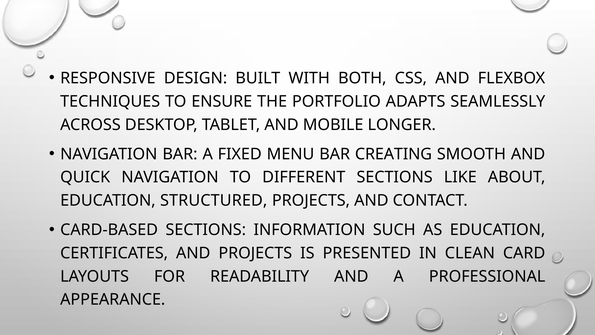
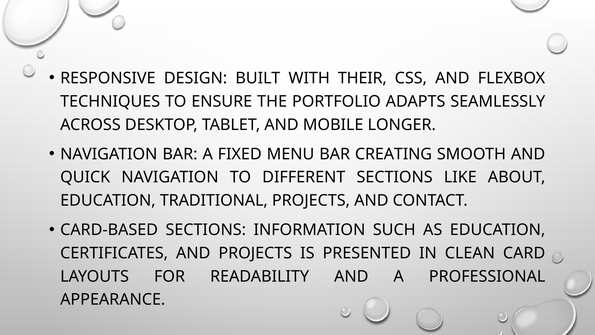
BOTH: BOTH -> THEIR
STRUCTURED: STRUCTURED -> TRADITIONAL
